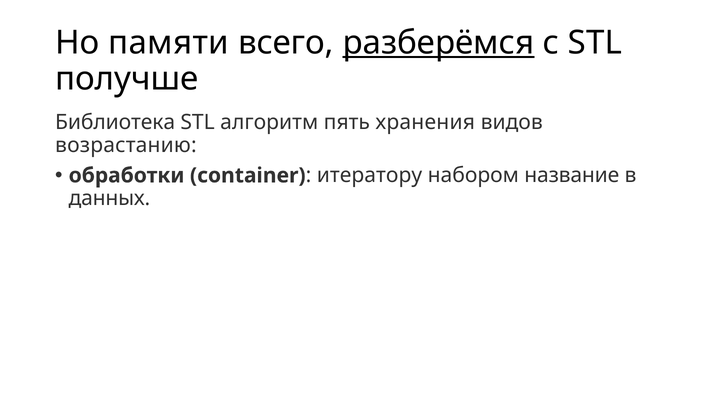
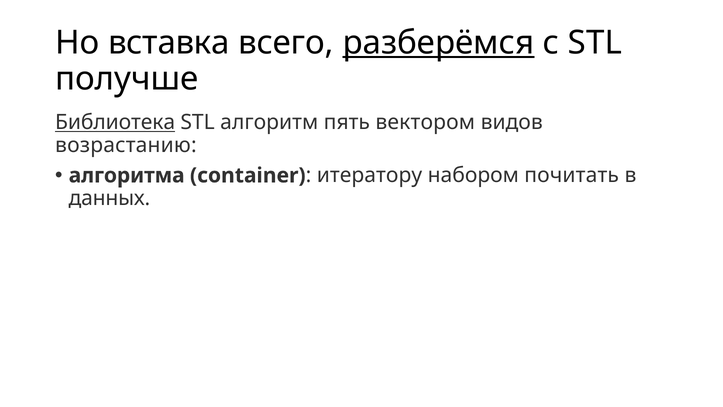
памяти: памяти -> вставка
Библиотека underline: none -> present
хранения: хранения -> вектором
обработки: обработки -> алгоритма
название: название -> почитать
